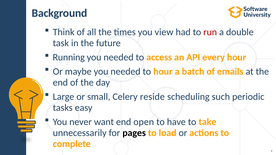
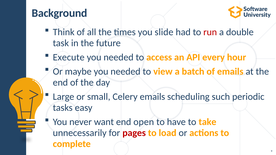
view: view -> slide
Running: Running -> Execute
to hour: hour -> view
Celery reside: reside -> emails
pages colour: black -> red
